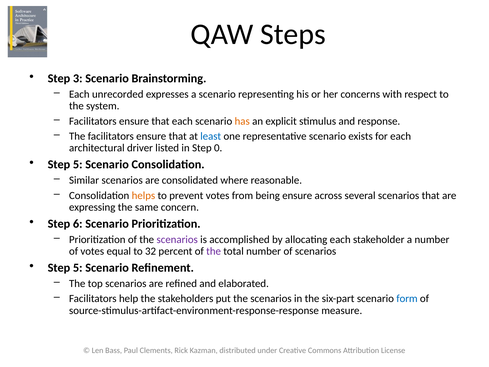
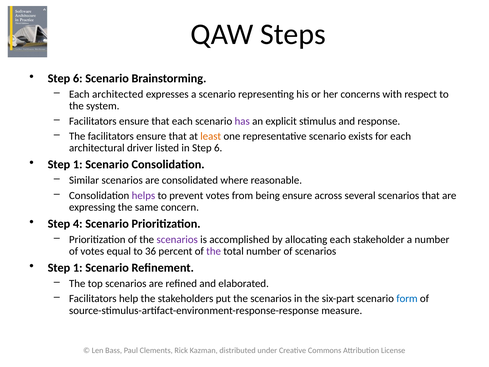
3 at (78, 78): 3 -> 6
unrecorded: unrecorded -> architected
has colour: orange -> purple
least colour: blue -> orange
in Step 0: 0 -> 6
5 at (78, 164): 5 -> 1
helps colour: orange -> purple
6: 6 -> 4
32: 32 -> 36
5 at (78, 268): 5 -> 1
